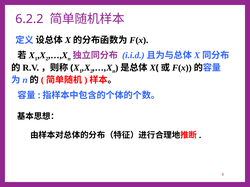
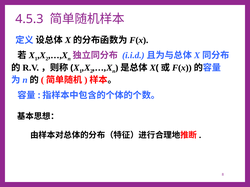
6.2.2: 6.2.2 -> 4.5.3
